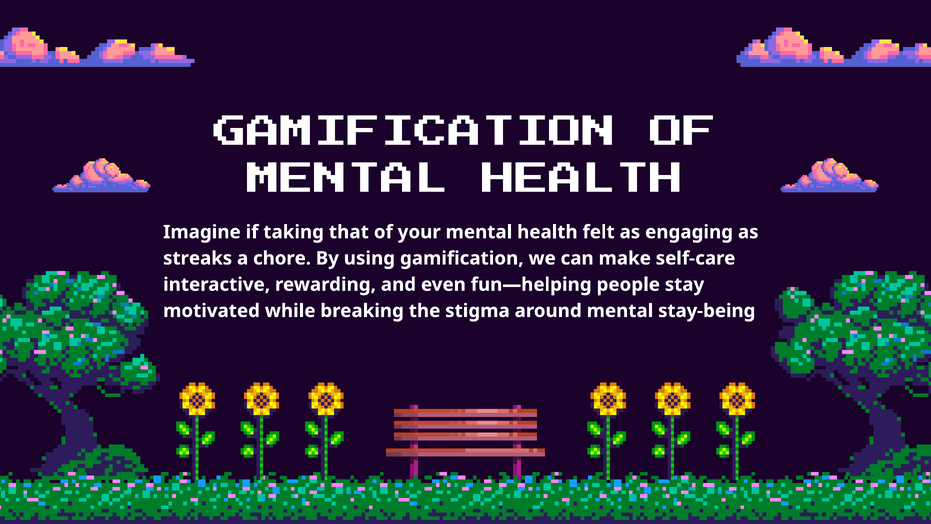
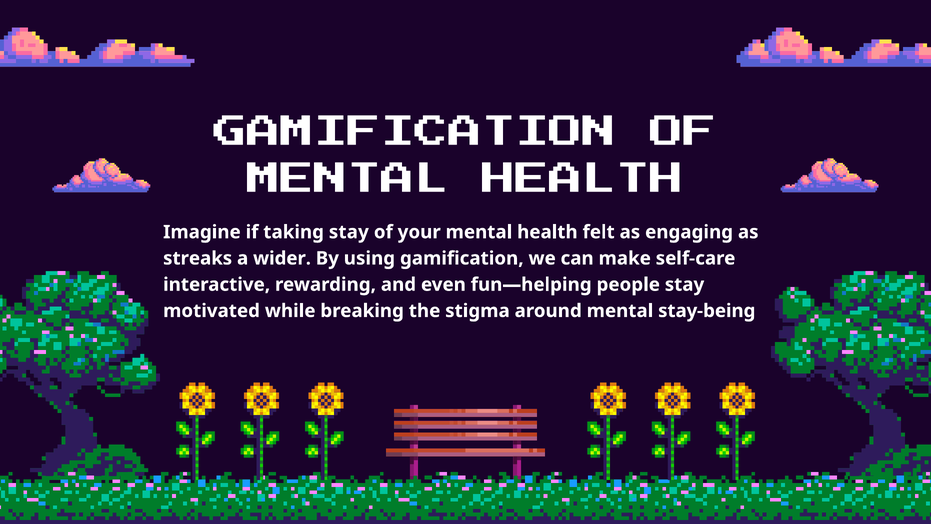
taking that: that -> stay
chore: chore -> wider
